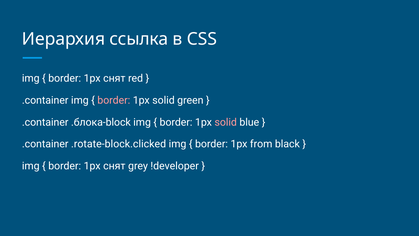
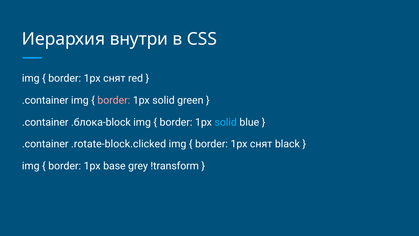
ссылка: ссылка -> внутри
solid at (226, 122) colour: pink -> light blue
from at (261, 144): from -> снят
снят at (114, 166): снят -> base
!developer: !developer -> !transform
